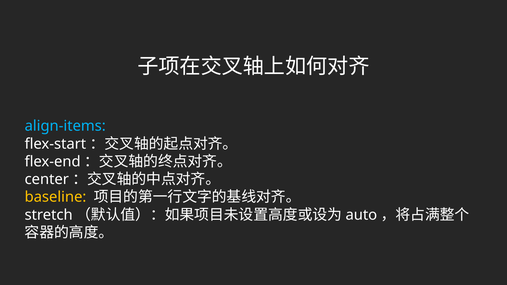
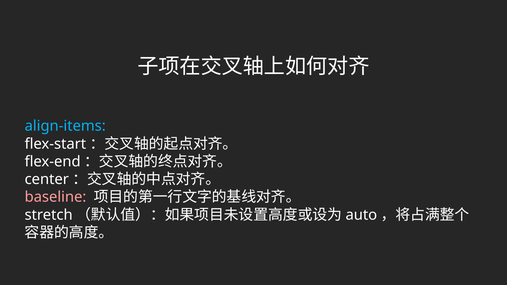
baseline colour: yellow -> pink
